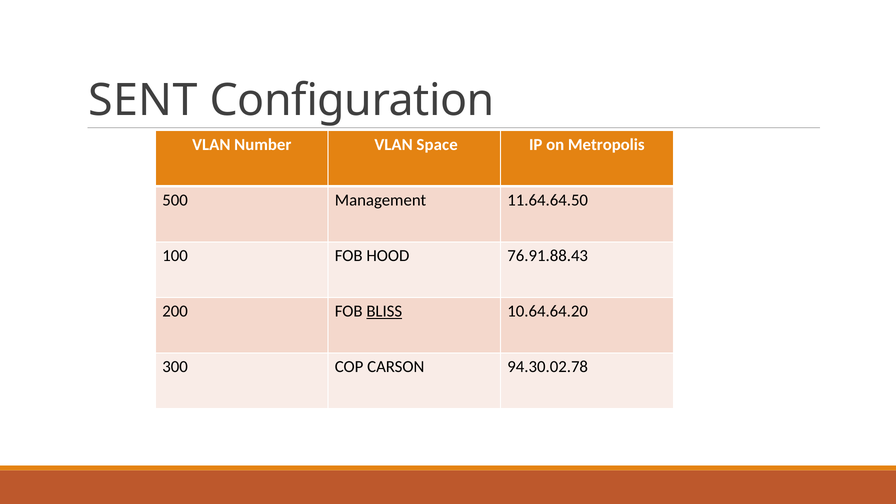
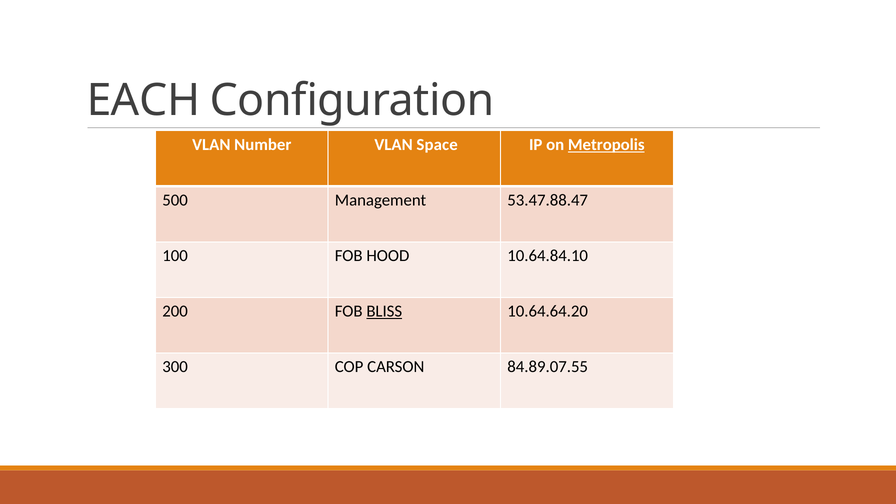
SENT: SENT -> EACH
Metropolis underline: none -> present
11.64.64.50: 11.64.64.50 -> 53.47.88.47
76.91.88.43: 76.91.88.43 -> 10.64.84.10
94.30.02.78: 94.30.02.78 -> 84.89.07.55
